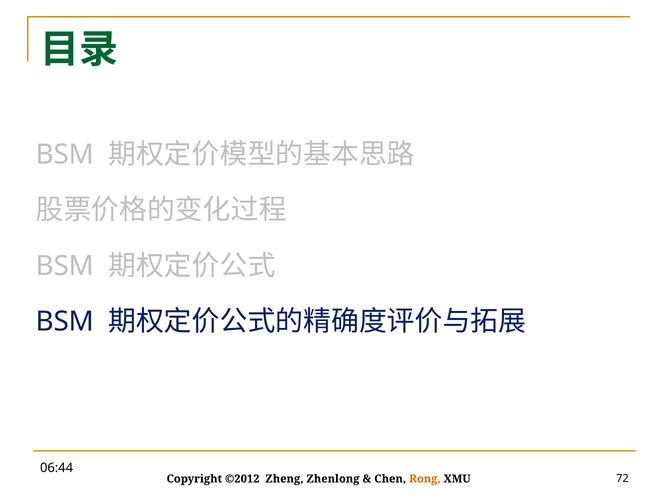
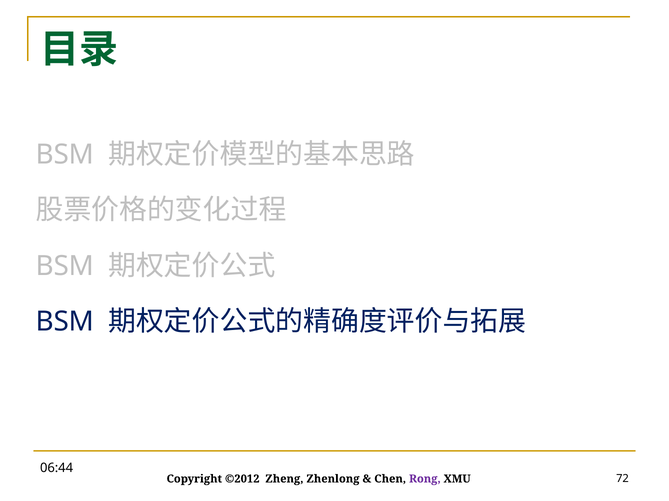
Rong colour: orange -> purple
